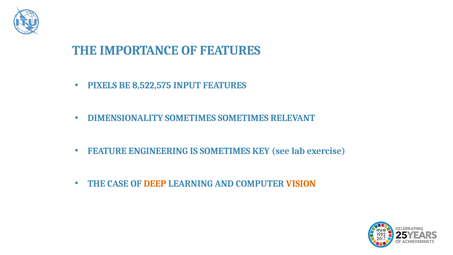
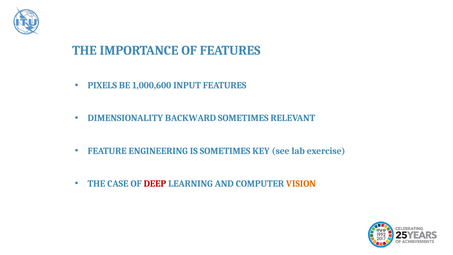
8,522,575: 8,522,575 -> 1,000,600
DIMENSIONALITY SOMETIMES: SOMETIMES -> BACKWARD
DEEP colour: orange -> red
